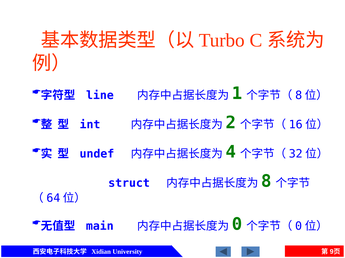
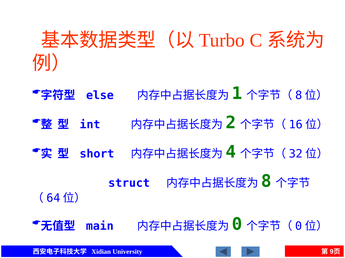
line: line -> else
undef: undef -> short
